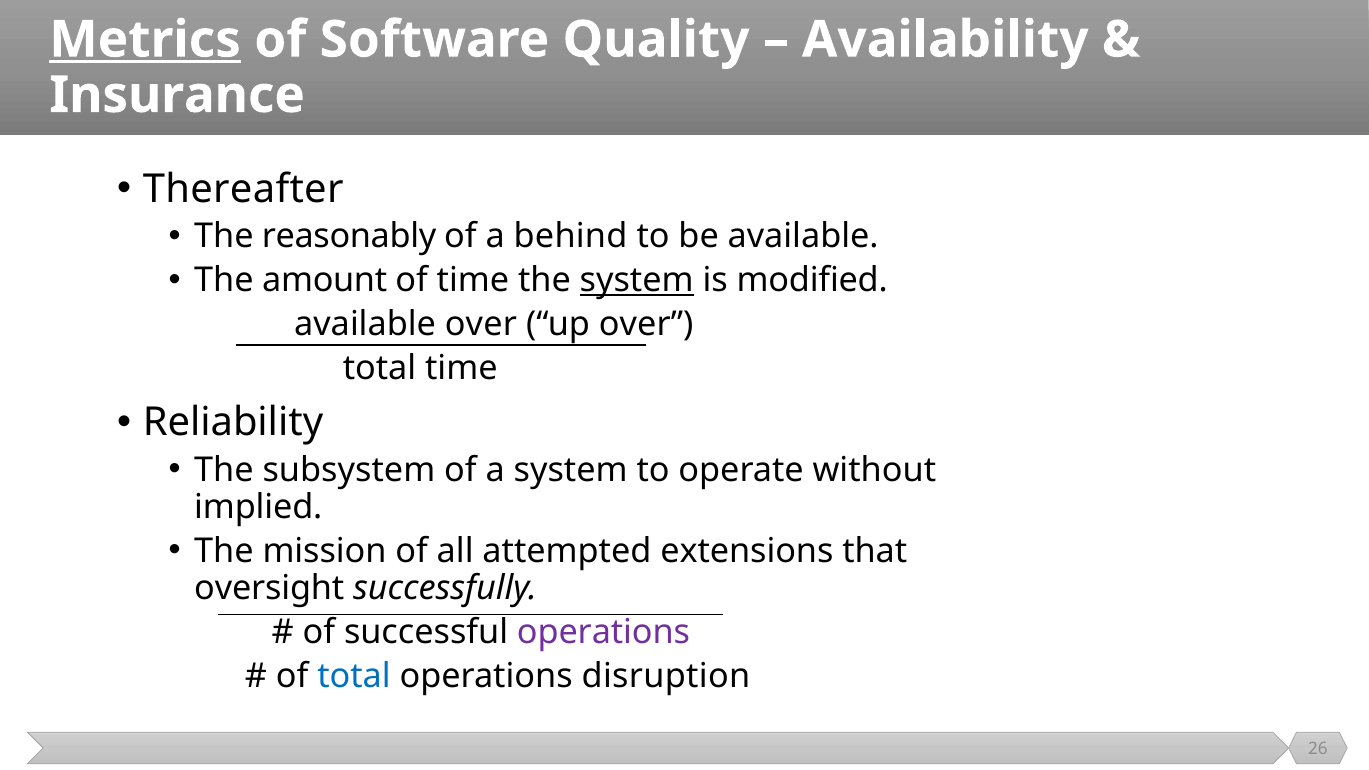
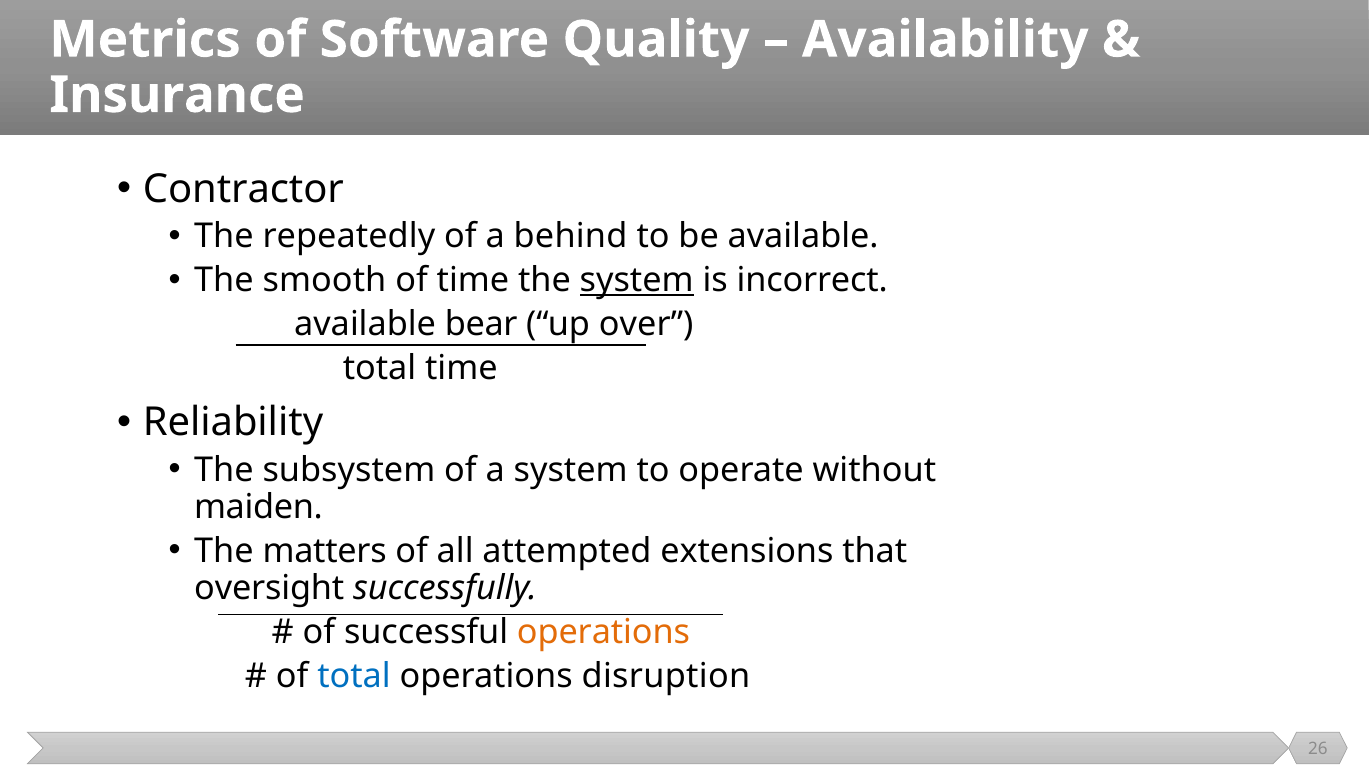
Metrics underline: present -> none
Thereafter: Thereafter -> Contractor
reasonably: reasonably -> repeatedly
amount: amount -> smooth
modified: modified -> incorrect
available over: over -> bear
implied: implied -> maiden
mission: mission -> matters
operations at (603, 632) colour: purple -> orange
